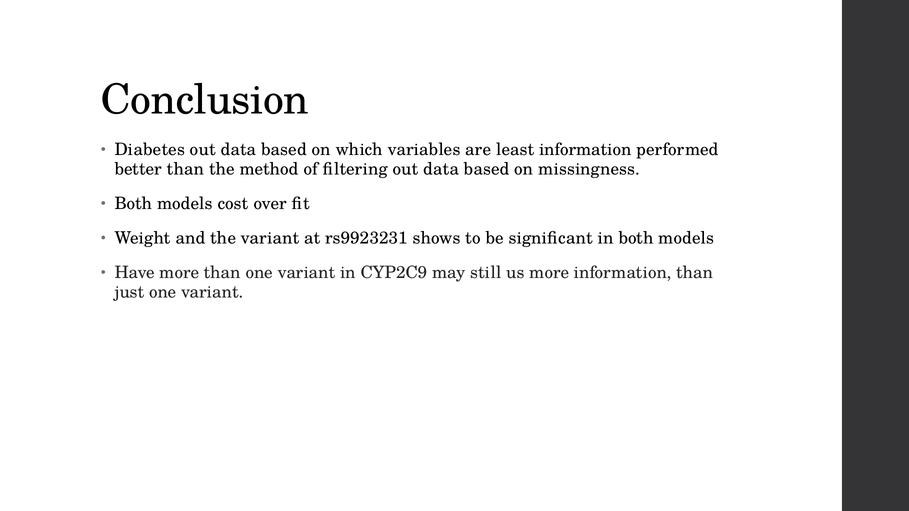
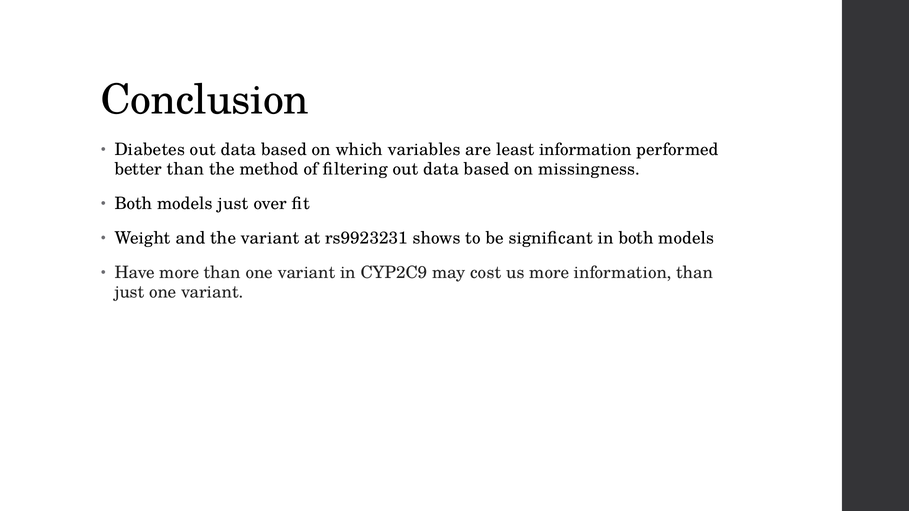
models cost: cost -> just
still: still -> cost
